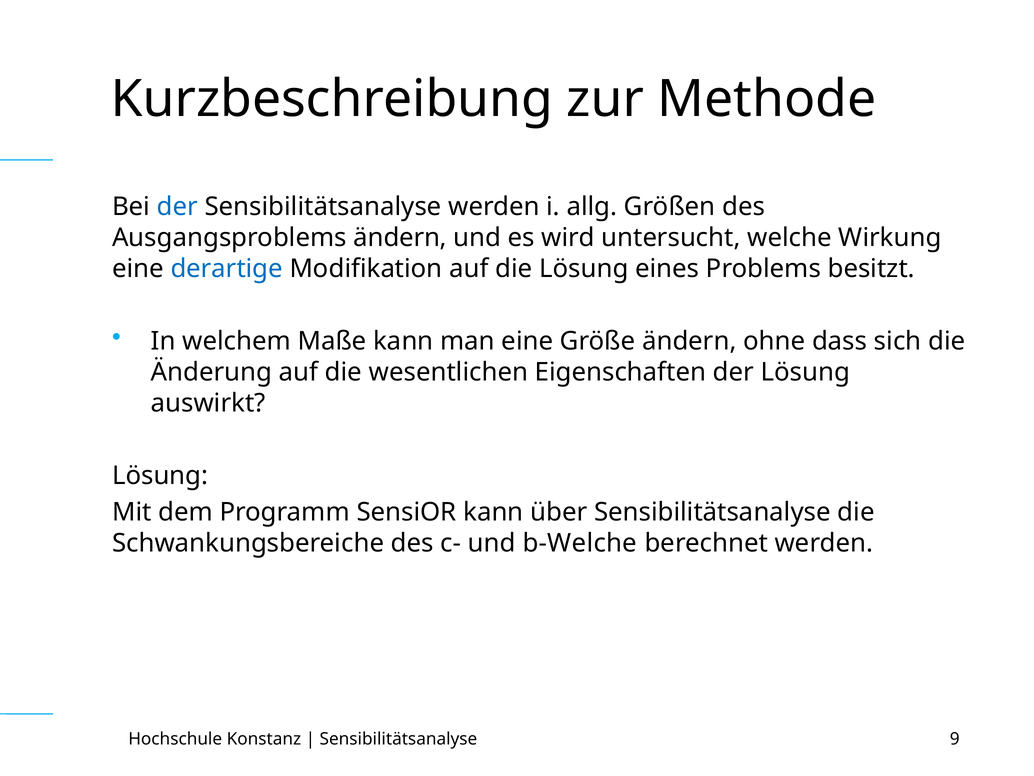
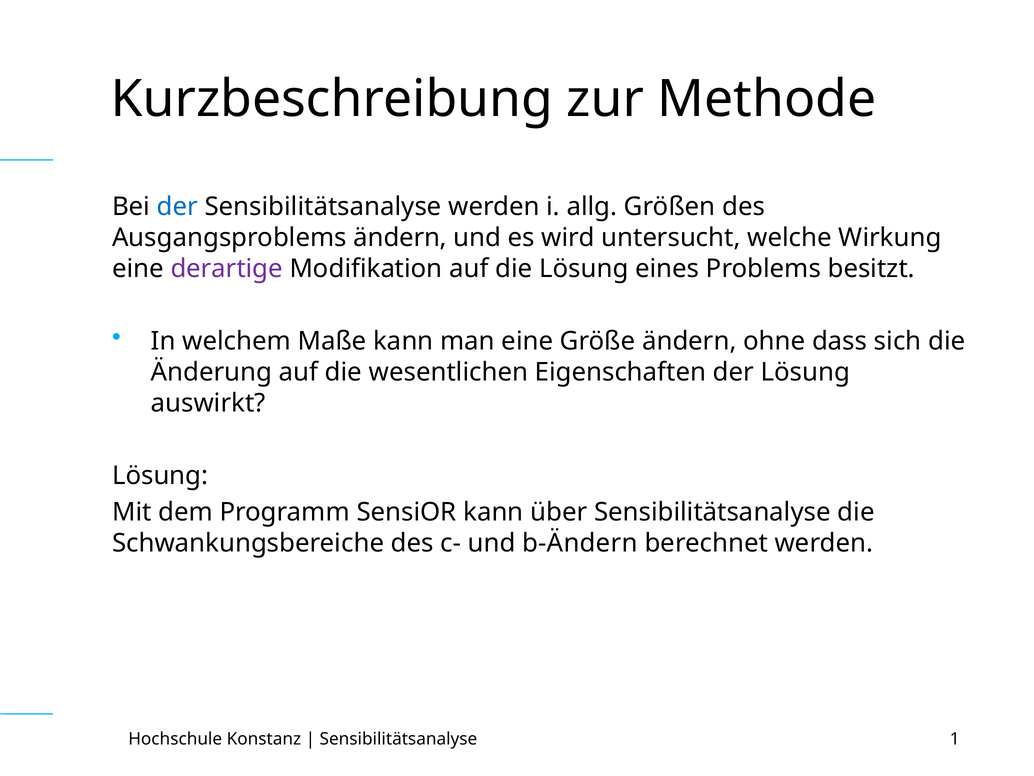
derartige colour: blue -> purple
b-Welche: b-Welche -> b-Ändern
9: 9 -> 1
